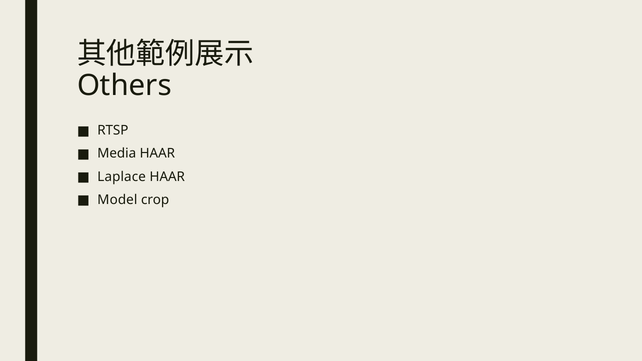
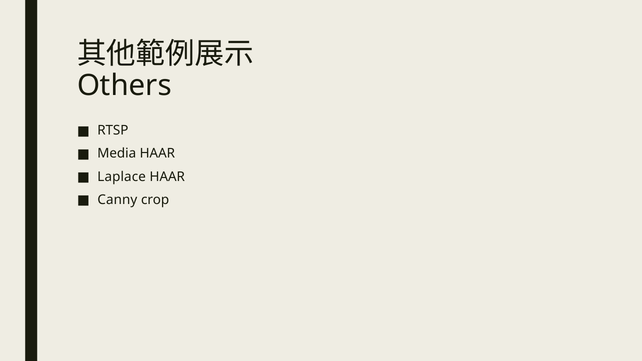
Model: Model -> Canny
